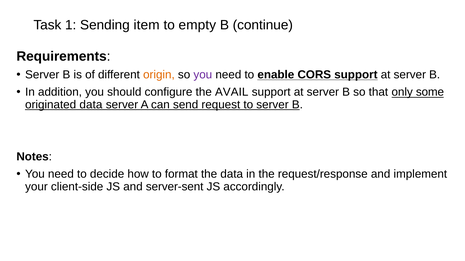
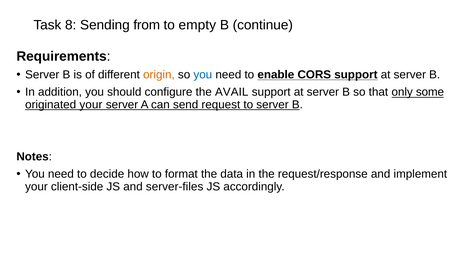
1: 1 -> 8
item: item -> from
you at (203, 75) colour: purple -> blue
originated data: data -> your
server-sent: server-sent -> server-files
